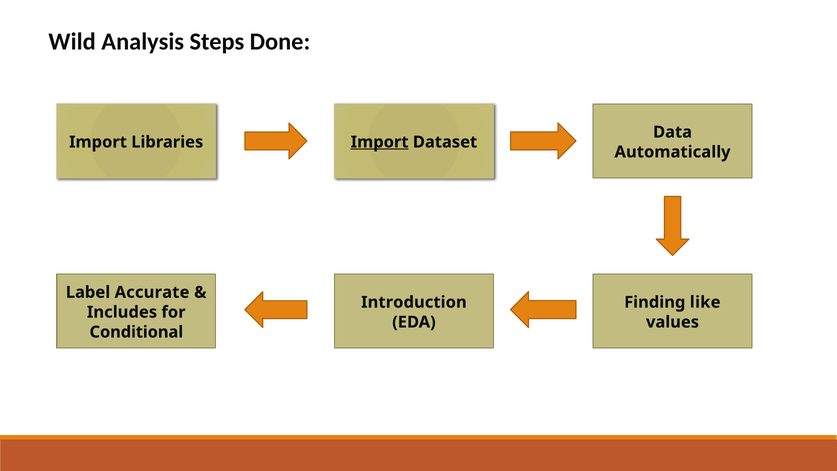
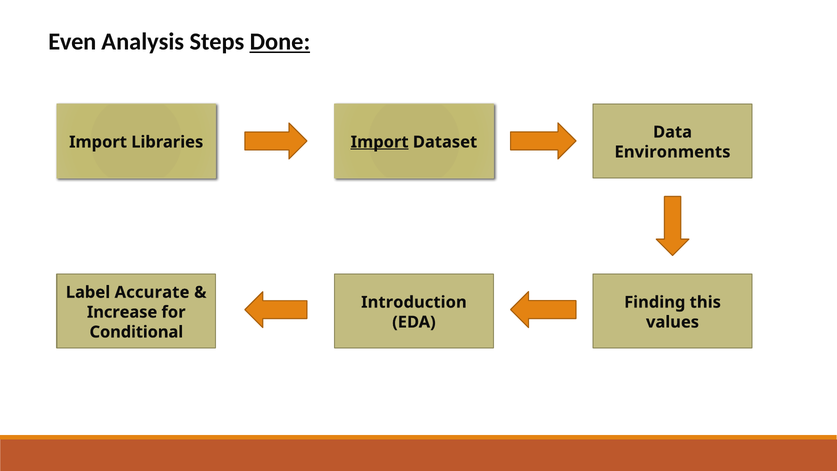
Wild: Wild -> Even
Done underline: none -> present
Automatically: Automatically -> Environments
like: like -> this
Includes: Includes -> Increase
